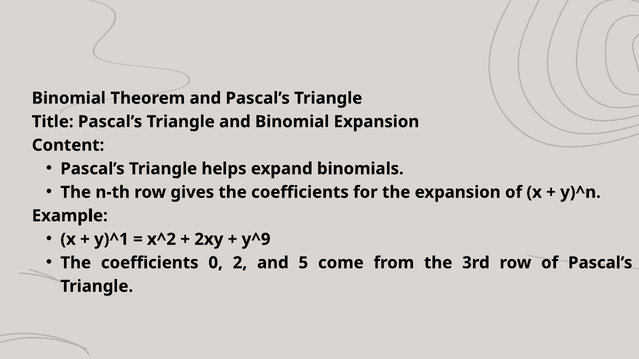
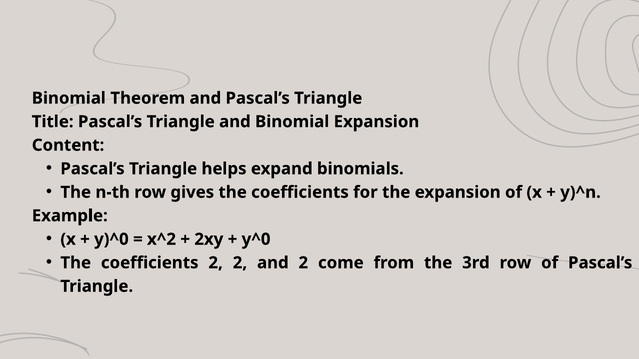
y)^1: y)^1 -> y)^0
y^9: y^9 -> y^0
coefficients 0: 0 -> 2
and 5: 5 -> 2
